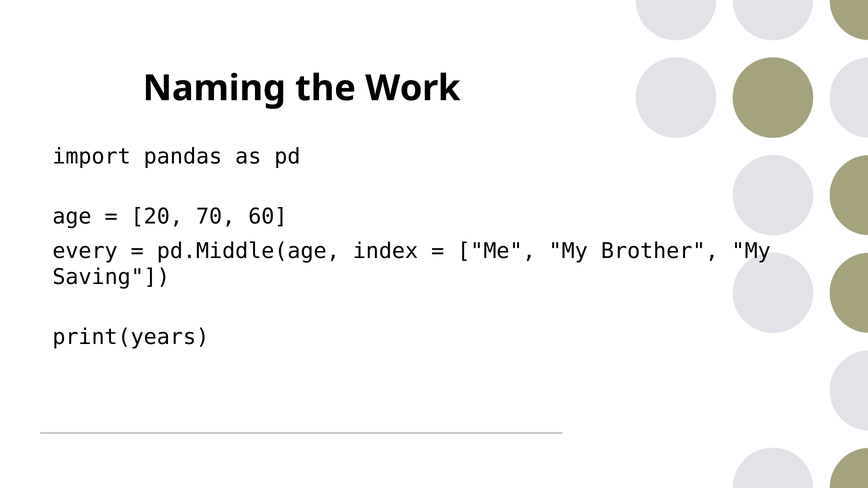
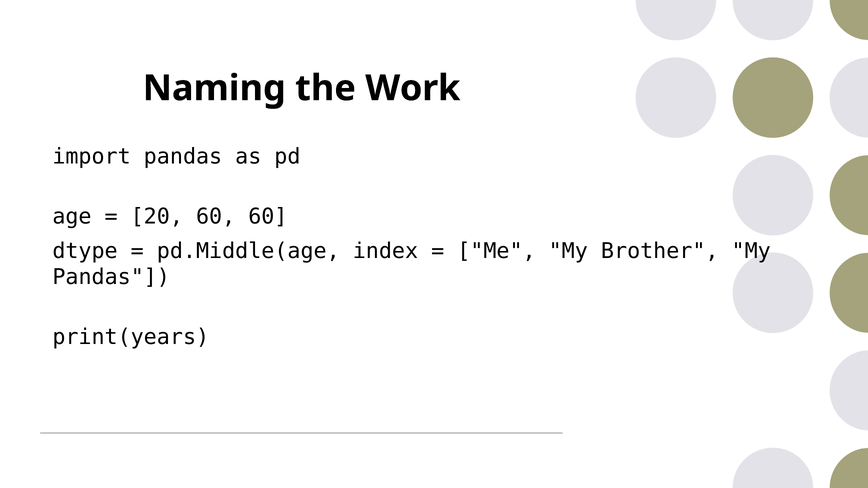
20 70: 70 -> 60
every: every -> dtype
Saving at (111, 277): Saving -> Pandas
